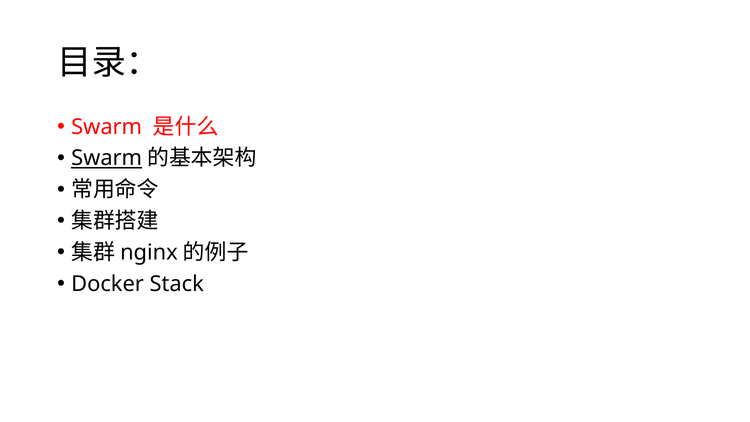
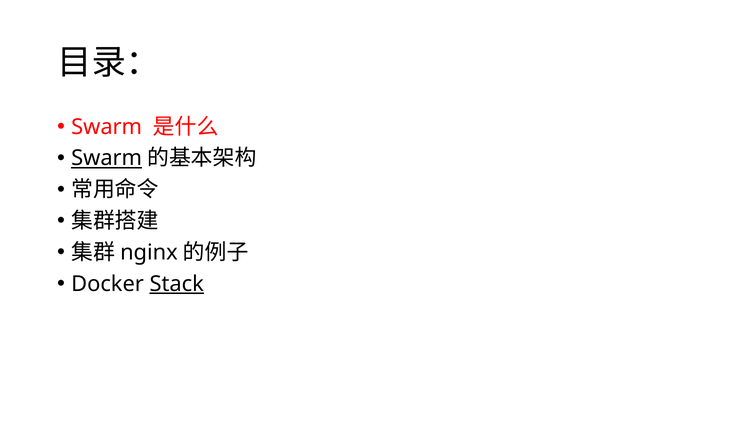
Stack underline: none -> present
